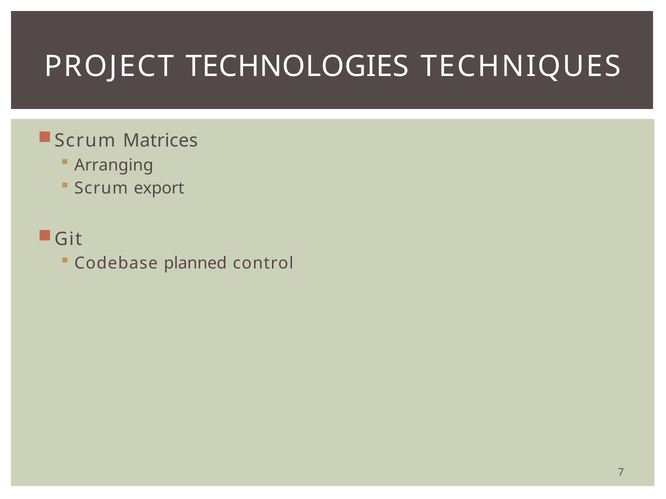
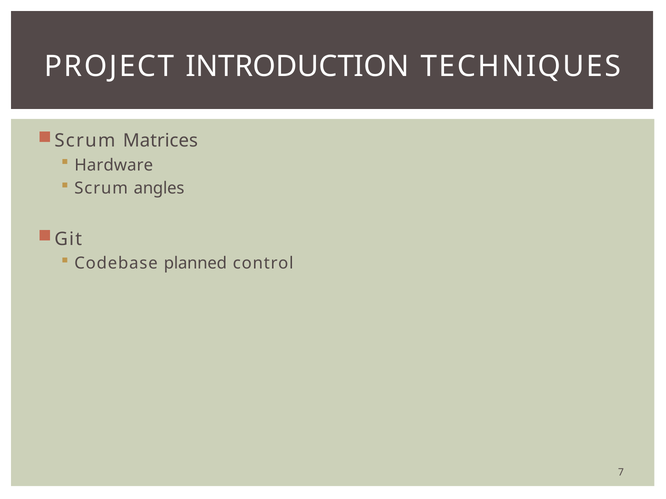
TECHNOLOGIES: TECHNOLOGIES -> INTRODUCTION
Arranging: Arranging -> Hardware
export: export -> angles
